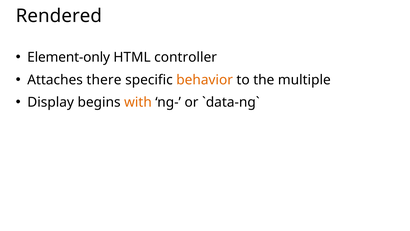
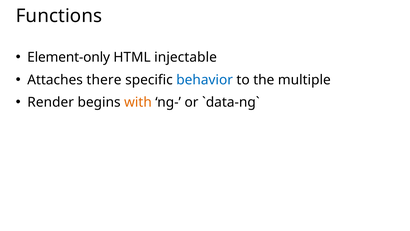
Rendered: Rendered -> Functions
controller: controller -> injectable
behavior colour: orange -> blue
Display: Display -> Render
